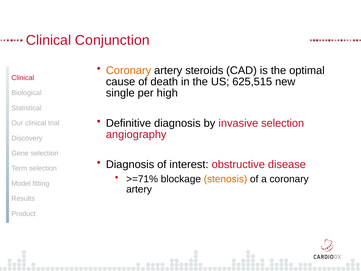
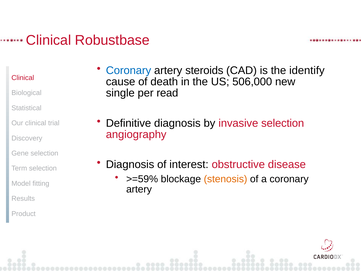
Conjunction: Conjunction -> Robustbase
Coronary at (129, 70) colour: orange -> blue
optimal: optimal -> identify
625,515: 625,515 -> 506,000
high: high -> read
>=71%: >=71% -> >=59%
